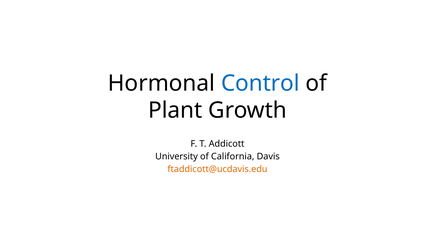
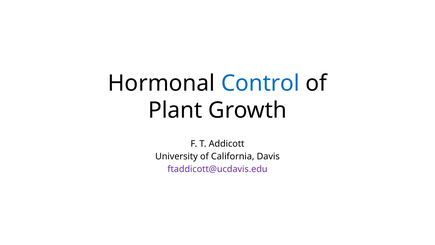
ftaddicott@ucdavis.edu colour: orange -> purple
